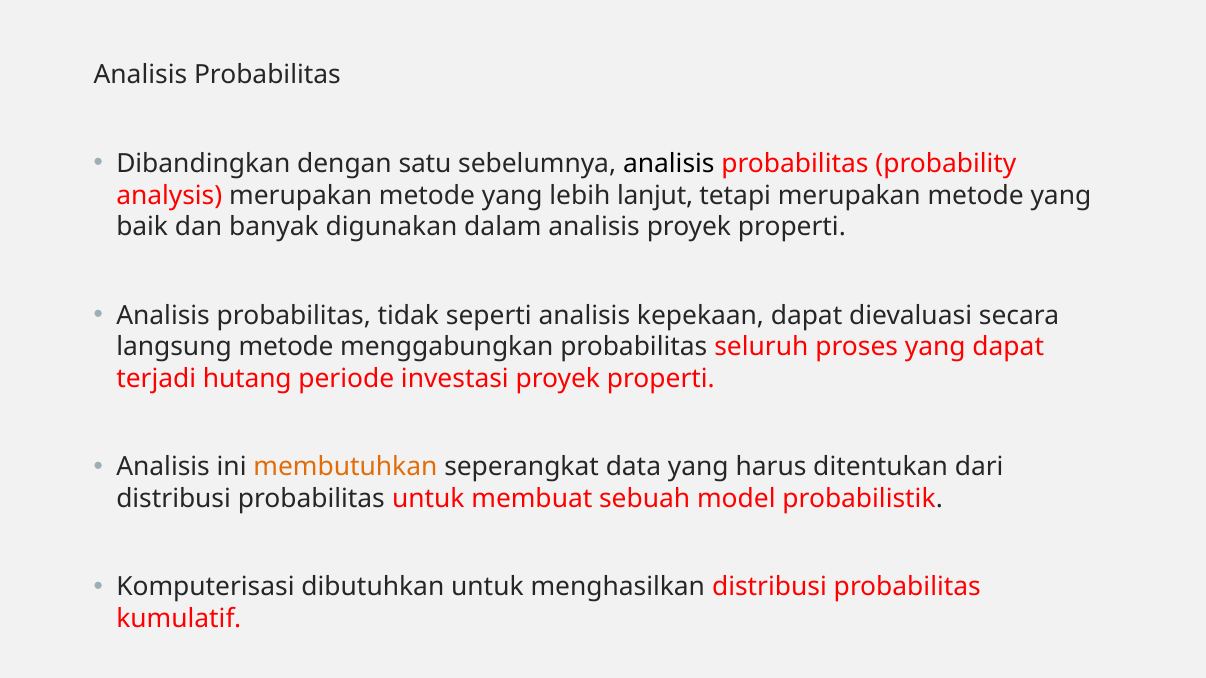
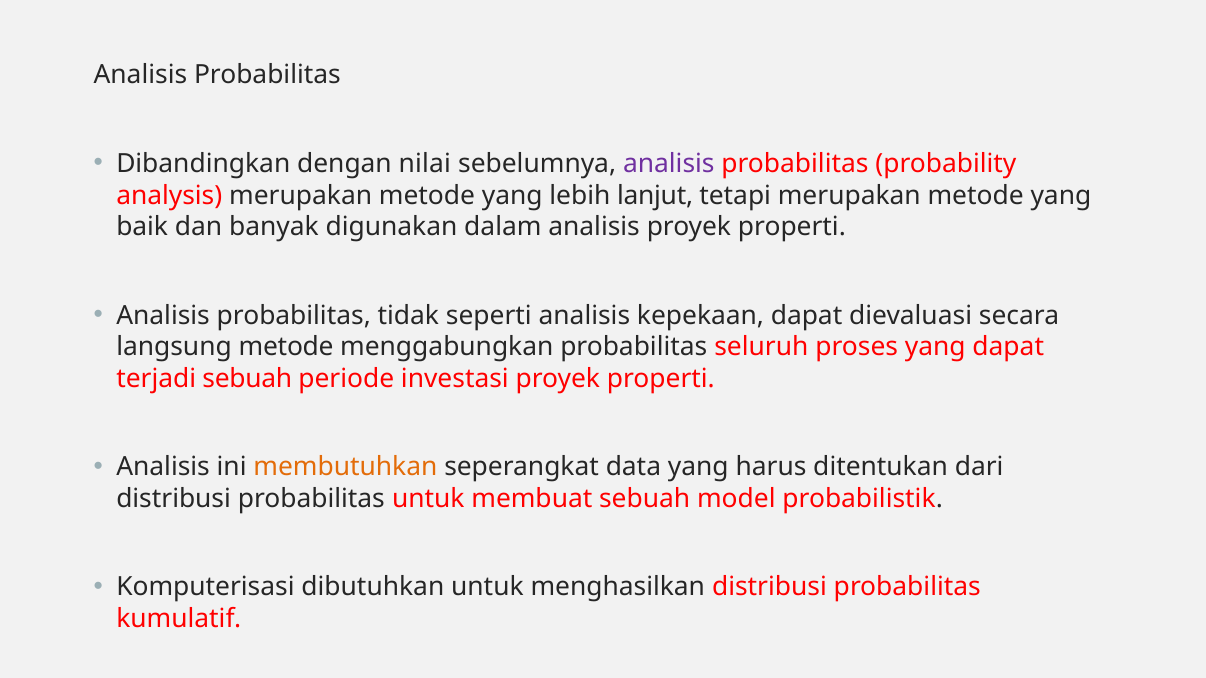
satu: satu -> nilai
analisis at (669, 164) colour: black -> purple
terjadi hutang: hutang -> sebuah
